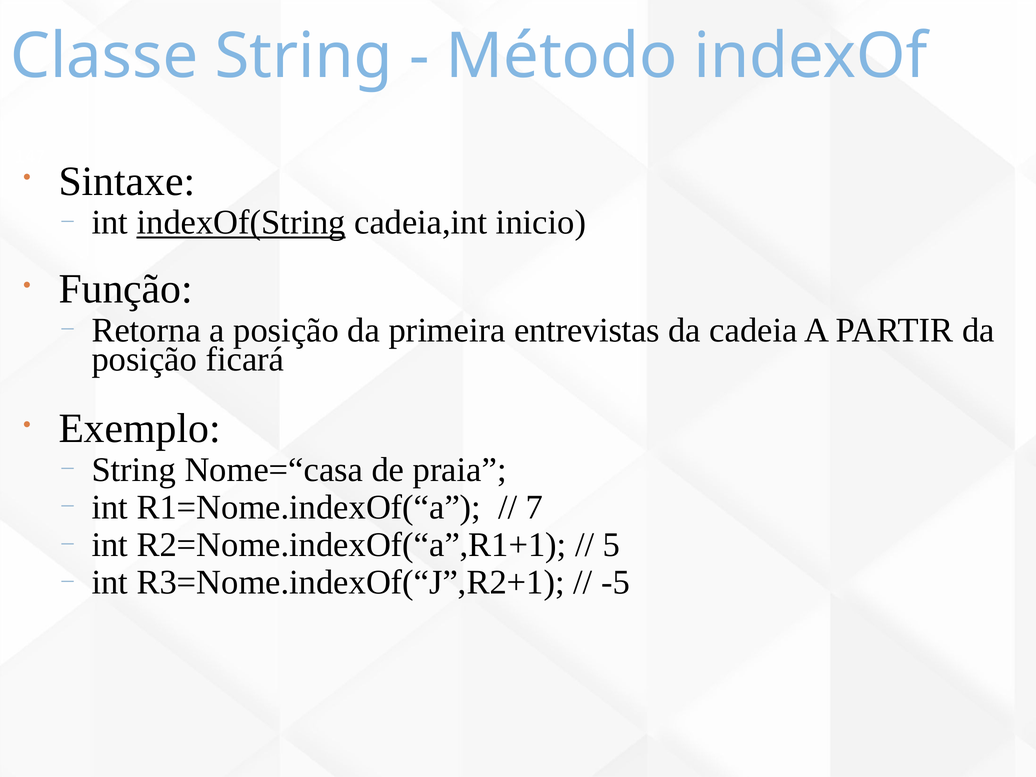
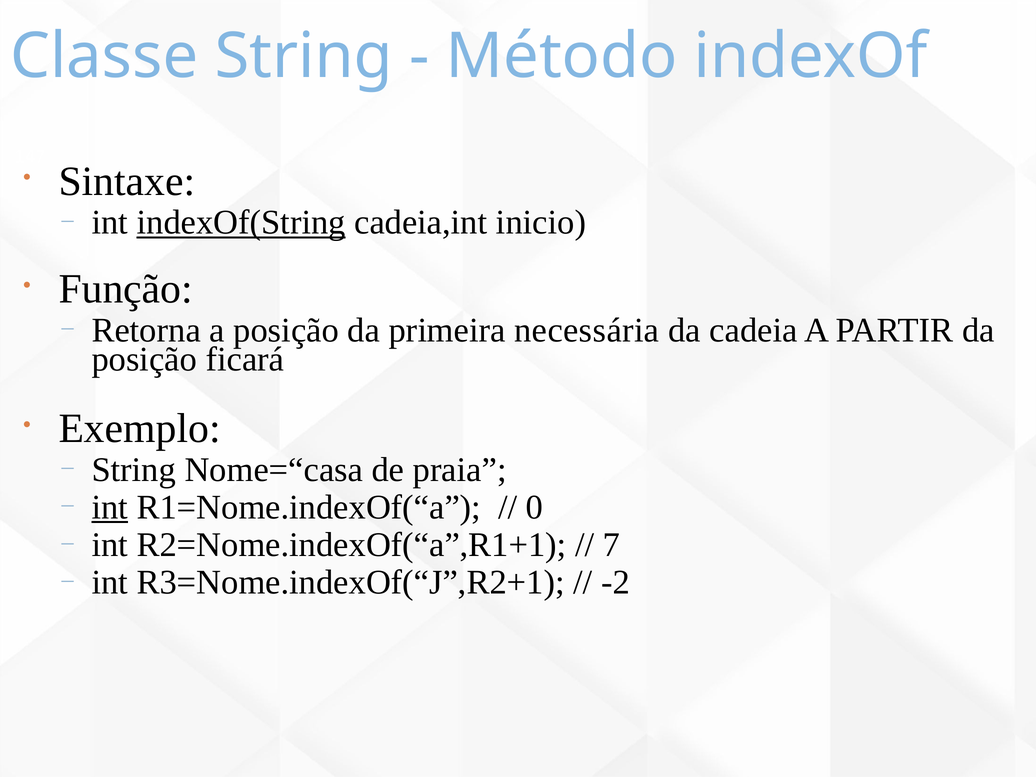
entrevistas: entrevistas -> necessária
int at (110, 507) underline: none -> present
7: 7 -> 0
5: 5 -> 7
-5: -5 -> -2
